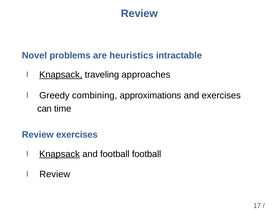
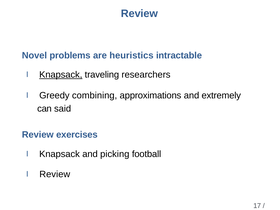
approaches: approaches -> researchers
and exercises: exercises -> extremely
time: time -> said
Knapsack at (59, 154) underline: present -> none
and football: football -> picking
